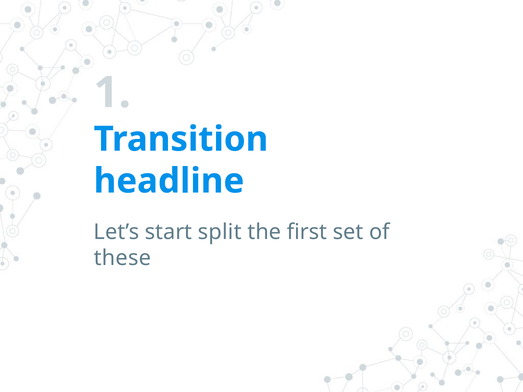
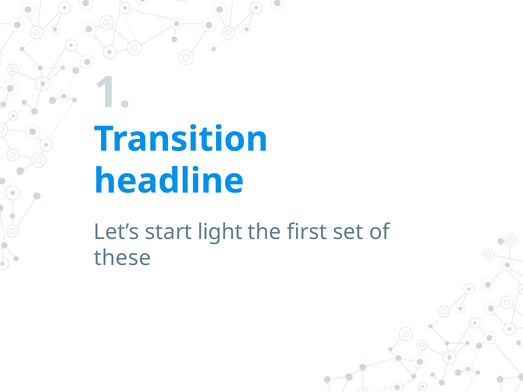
split: split -> light
